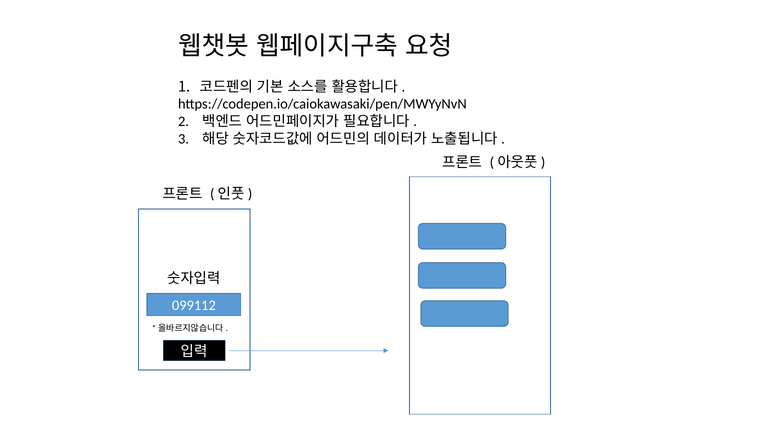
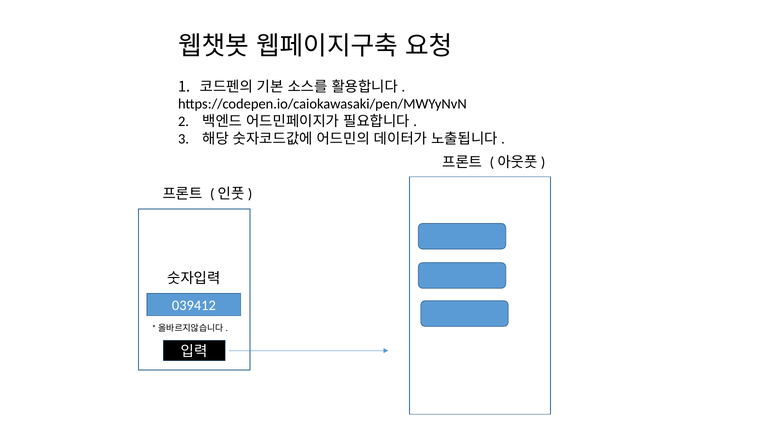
099112: 099112 -> 039412
